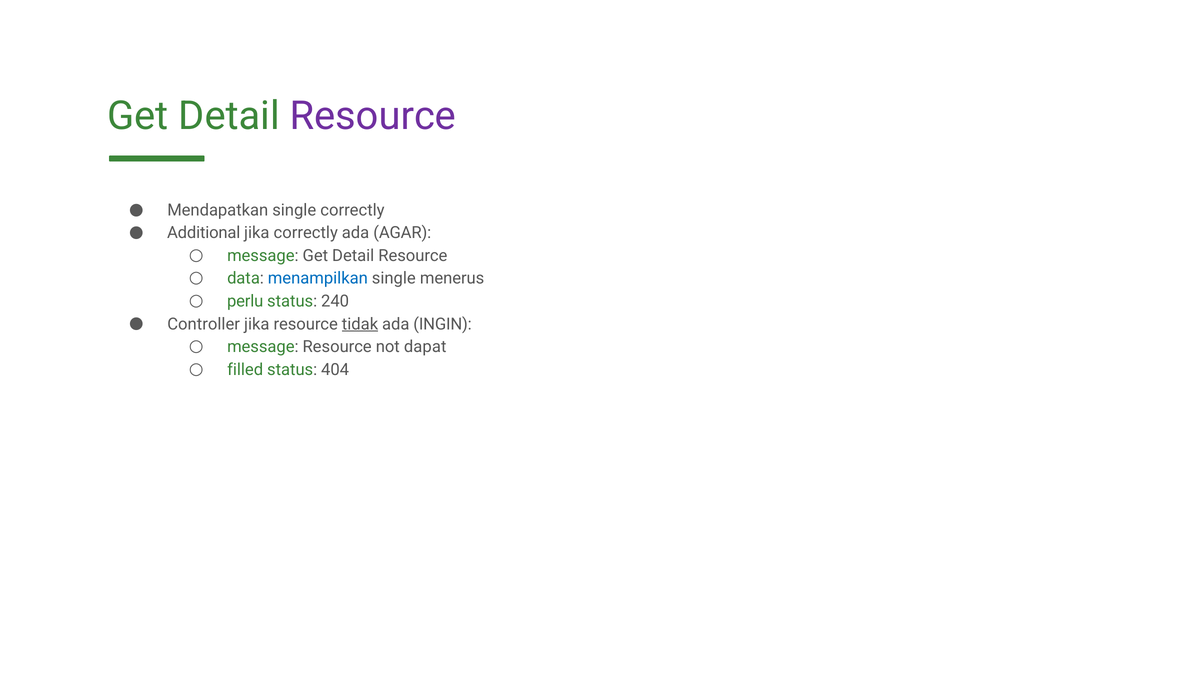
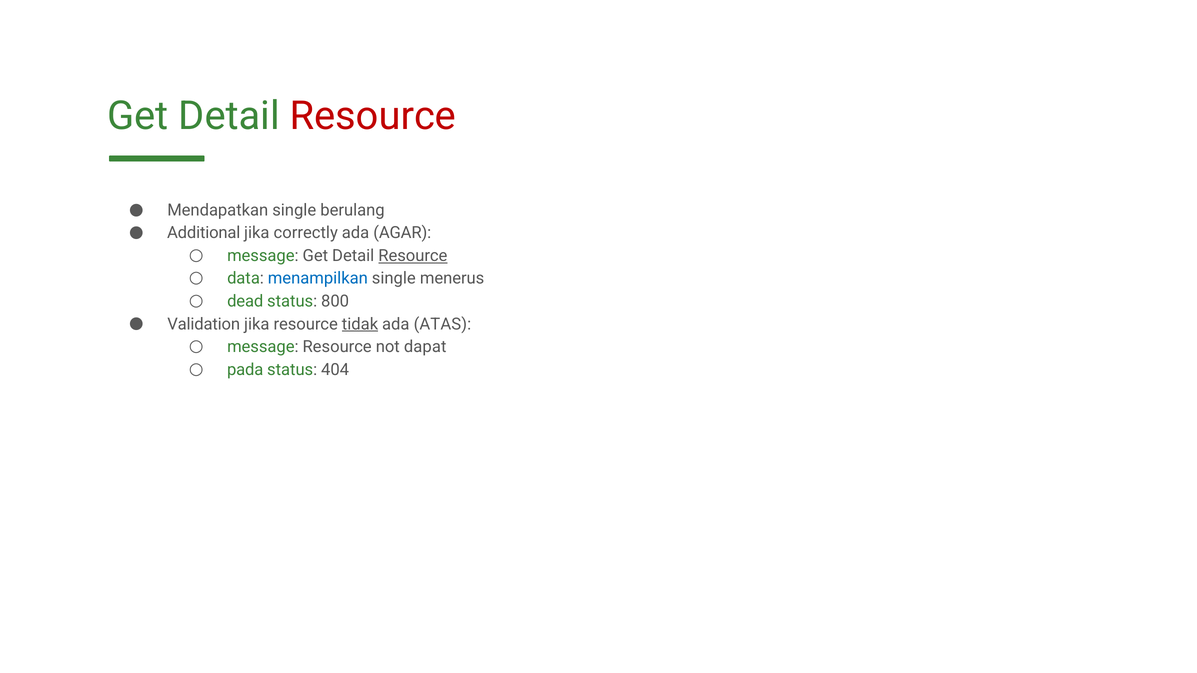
Resource at (373, 116) colour: purple -> red
single correctly: correctly -> berulang
Resource at (413, 256) underline: none -> present
perlu: perlu -> dead
240: 240 -> 800
Controller: Controller -> Validation
INGIN: INGIN -> ATAS
filled: filled -> pada
